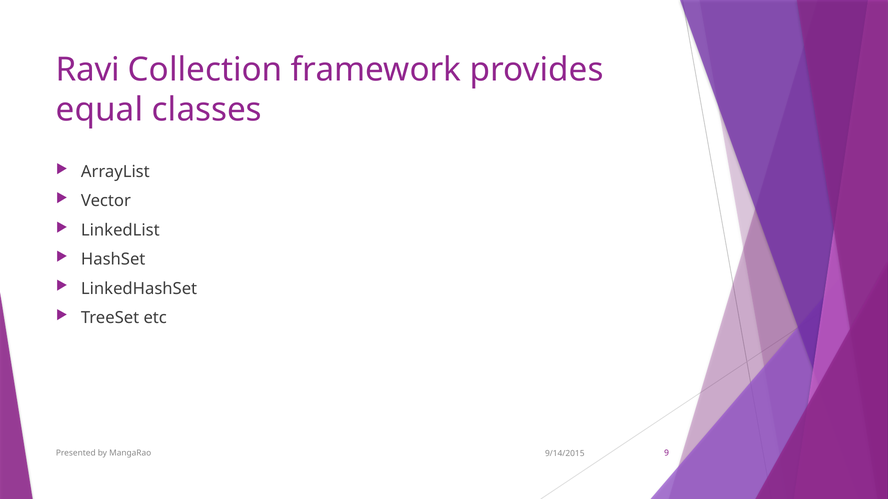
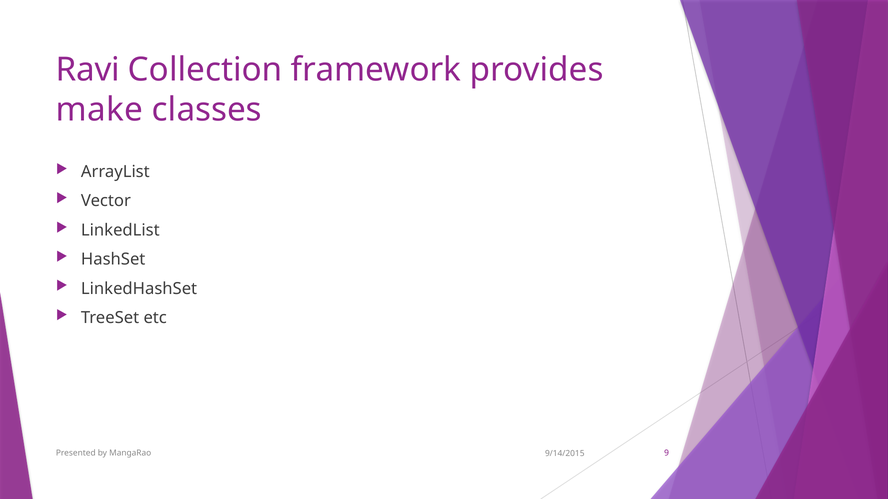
equal: equal -> make
